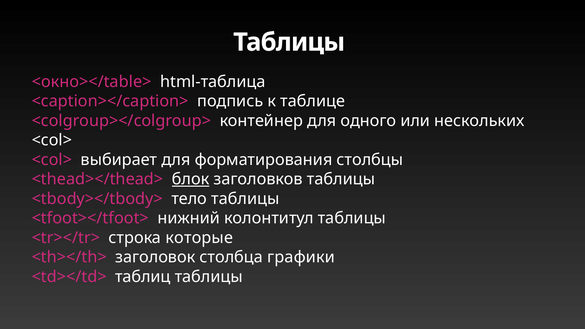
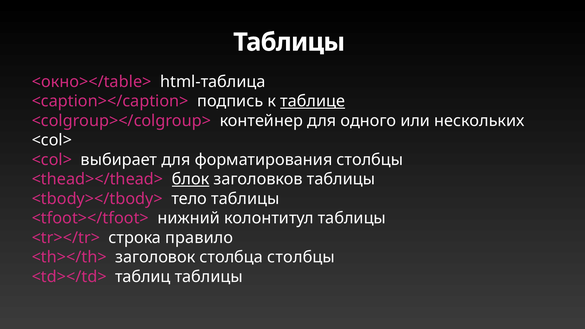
таблице underline: none -> present
которые: которые -> правило
столбца графики: графики -> столбцы
